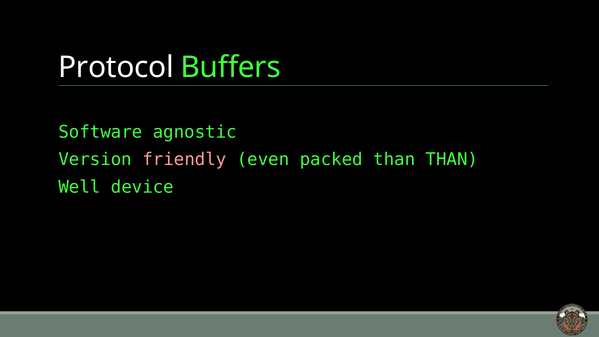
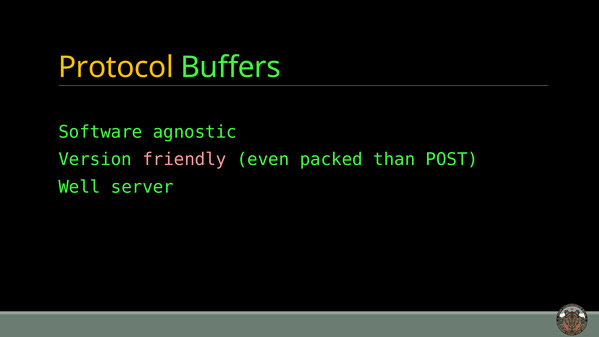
Protocol colour: white -> yellow
than THAN: THAN -> POST
device: device -> server
